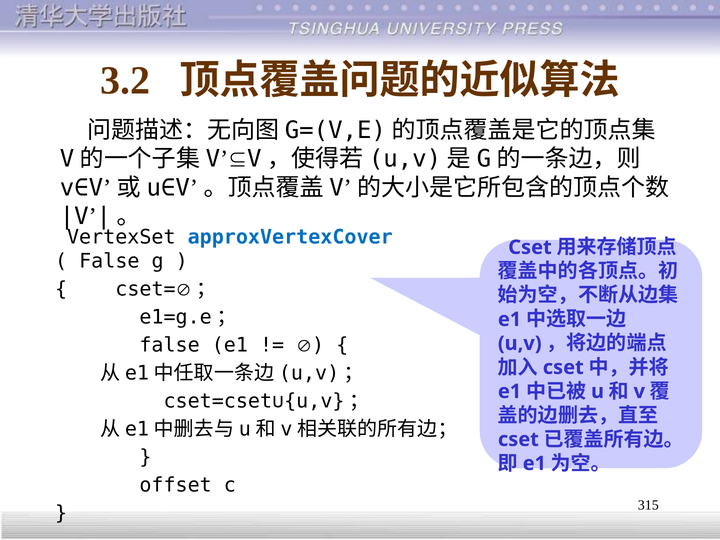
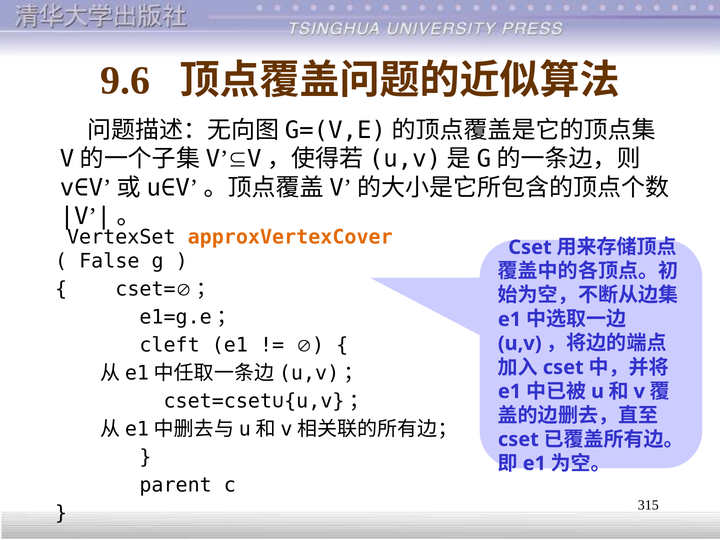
3.2: 3.2 -> 9.6
approxVertexCover colour: blue -> orange
false at (170, 345): false -> cleft
offset: offset -> parent
